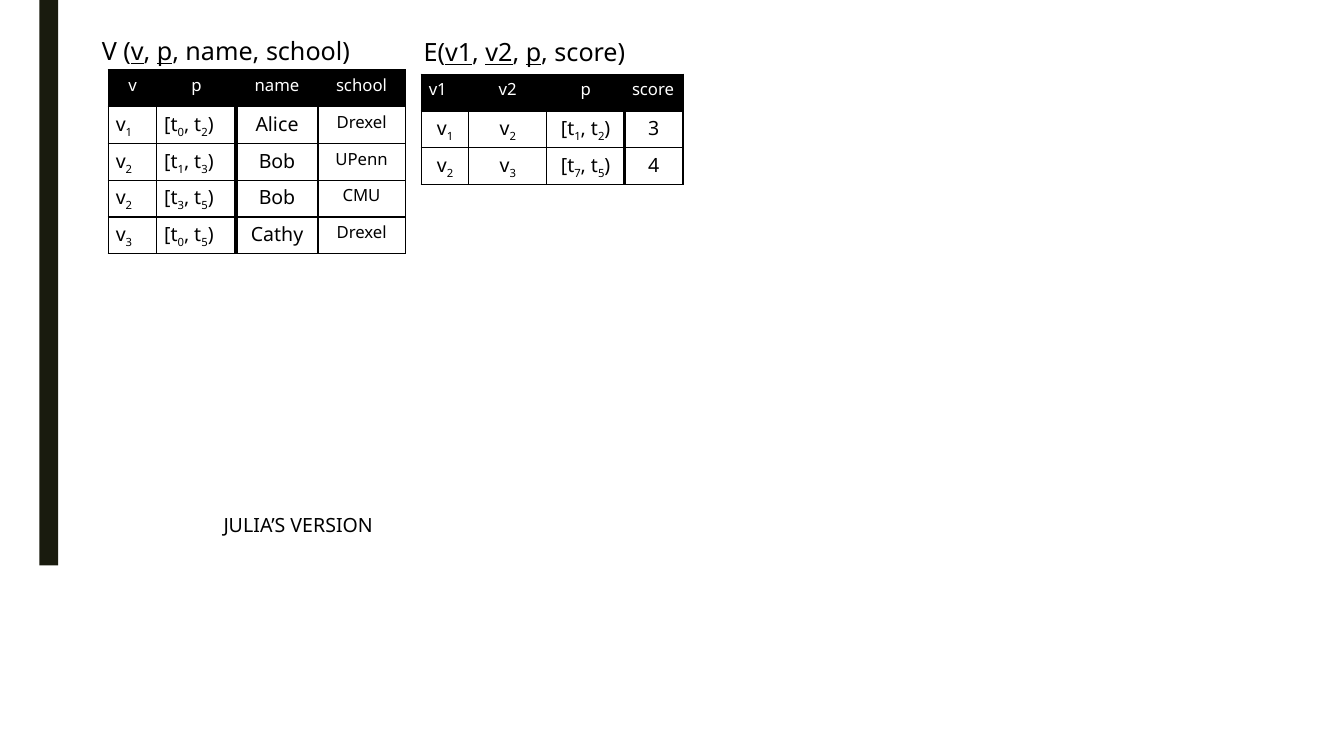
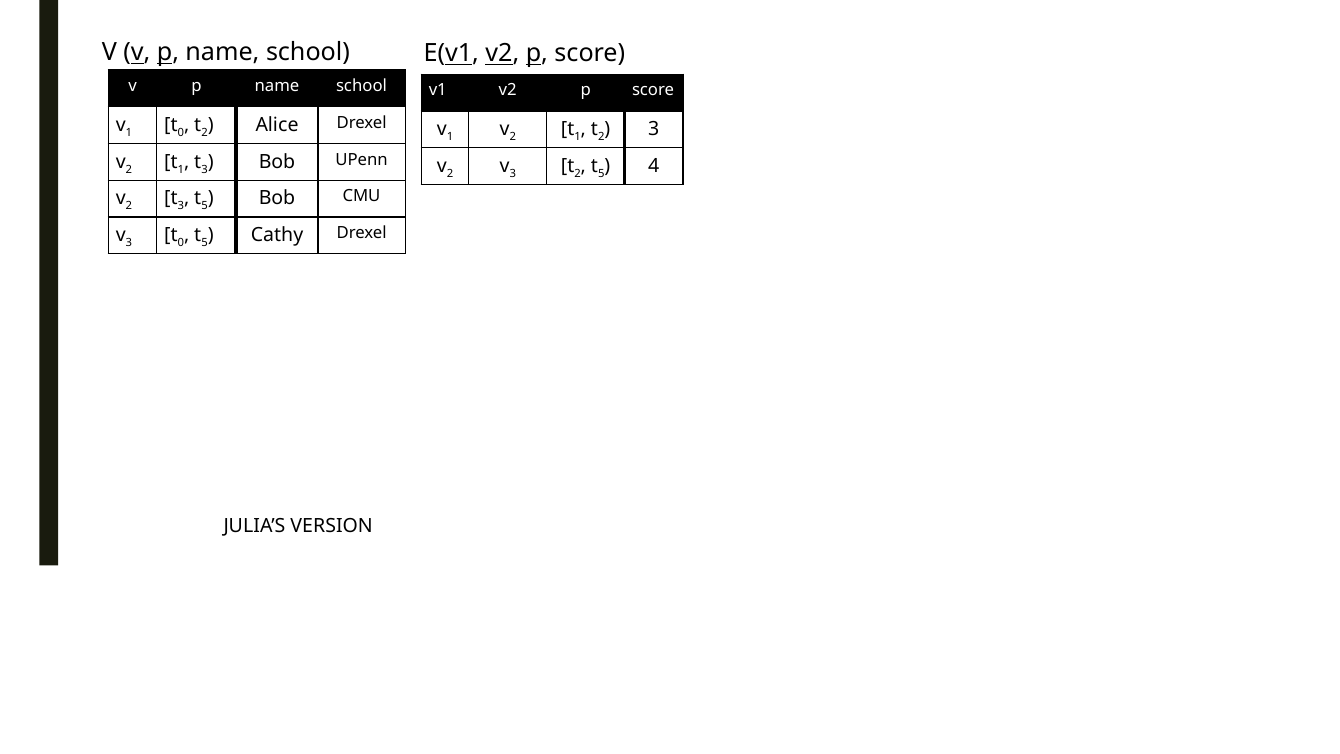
7 at (578, 174): 7 -> 2
